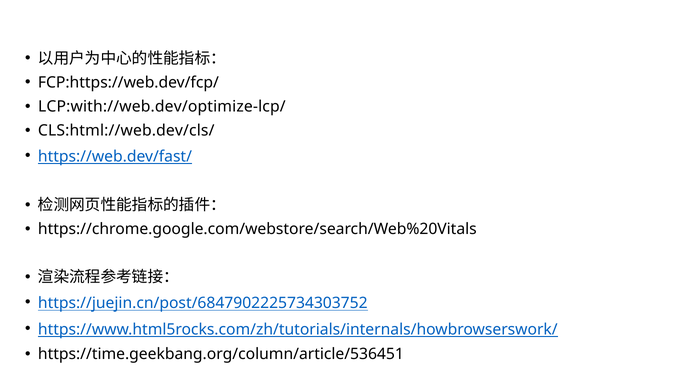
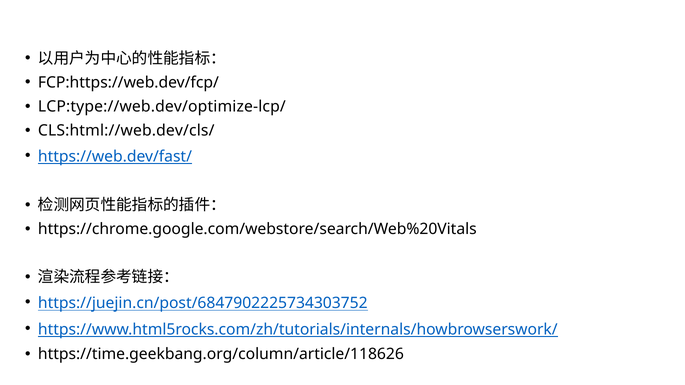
LCP:with://web.dev/optimize-lcp/: LCP:with://web.dev/optimize-lcp/ -> LCP:type://web.dev/optimize-lcp/
https://time.geekbang.org/column/article/536451: https://time.geekbang.org/column/article/536451 -> https://time.geekbang.org/column/article/118626
